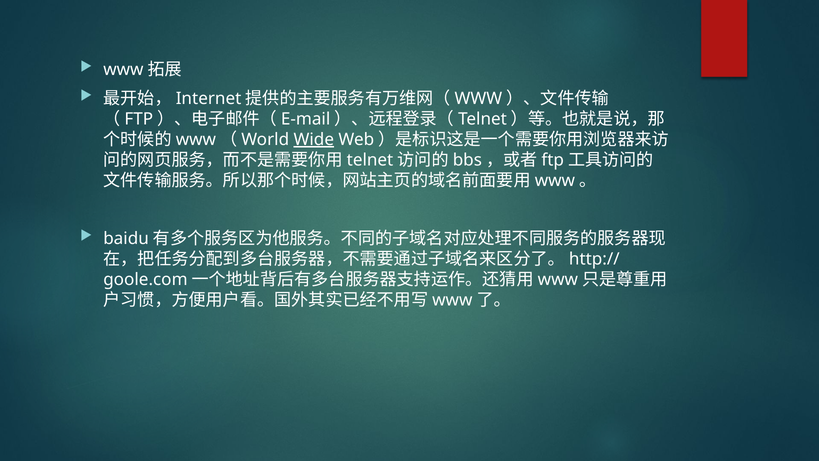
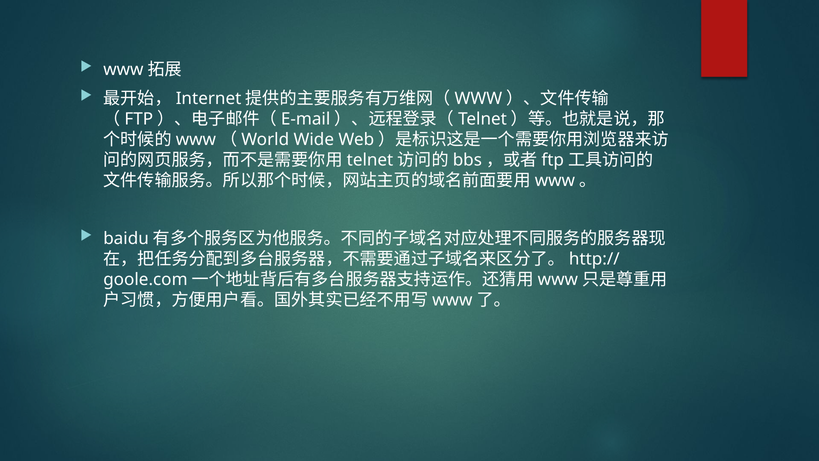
Wide underline: present -> none
